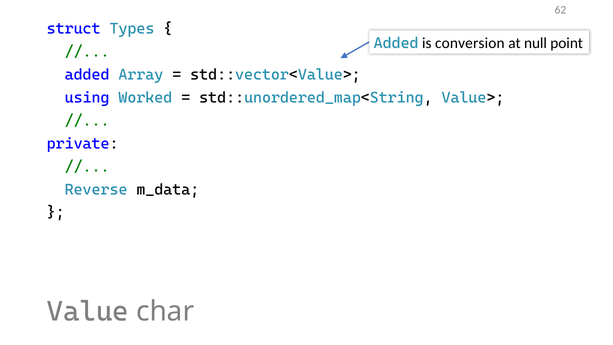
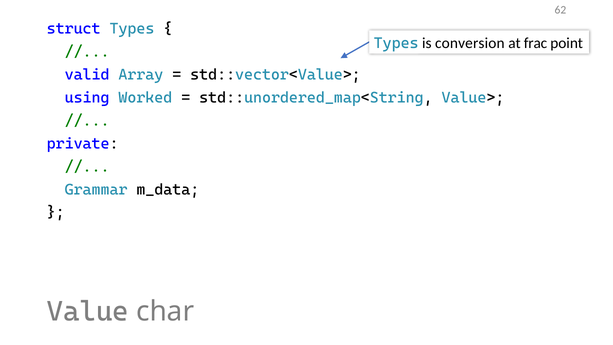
Added at (396, 43): Added -> Types
null: null -> frac
added at (87, 75): added -> valid
Reverse: Reverse -> Grammar
